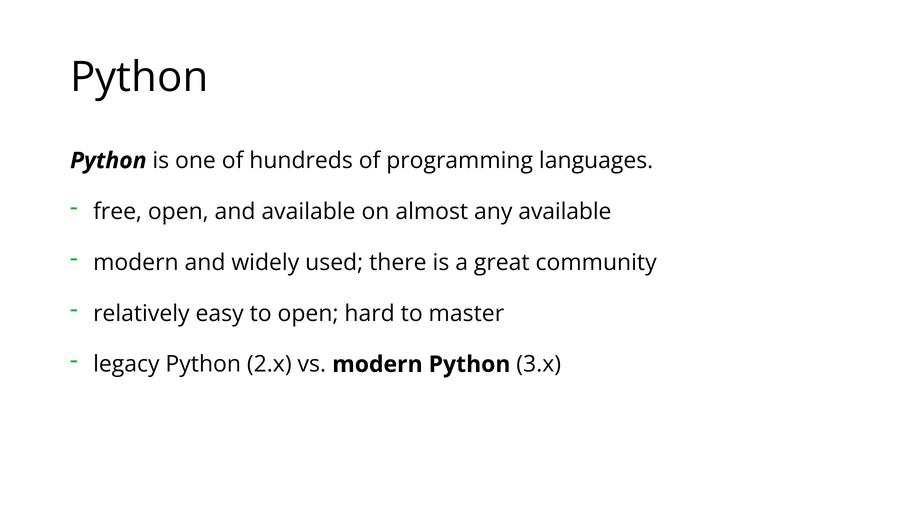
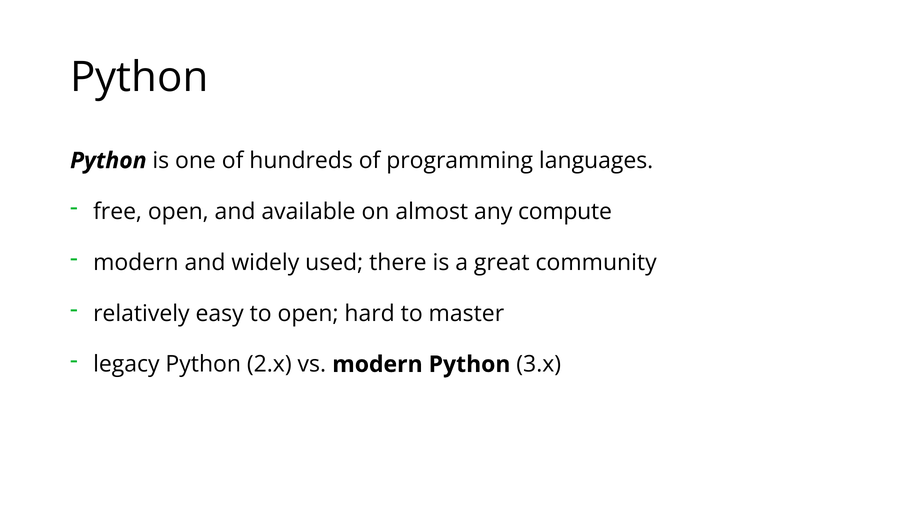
any available: available -> compute
